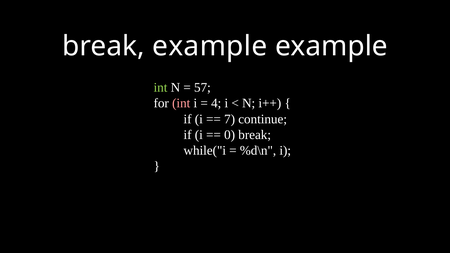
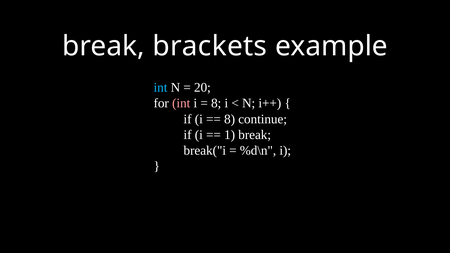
break example: example -> brackets
int at (161, 88) colour: light green -> light blue
57: 57 -> 20
4 at (216, 103): 4 -> 8
7 at (230, 119): 7 -> 8
0: 0 -> 1
while("i: while("i -> break("i
